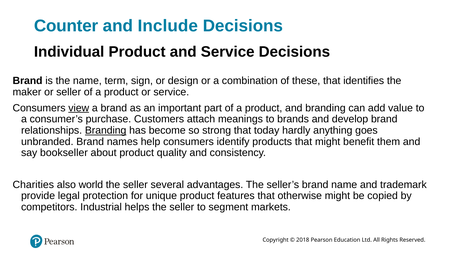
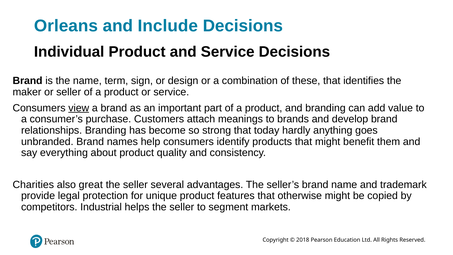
Counter: Counter -> Orleans
Branding at (106, 130) underline: present -> none
bookseller: bookseller -> everything
world: world -> great
